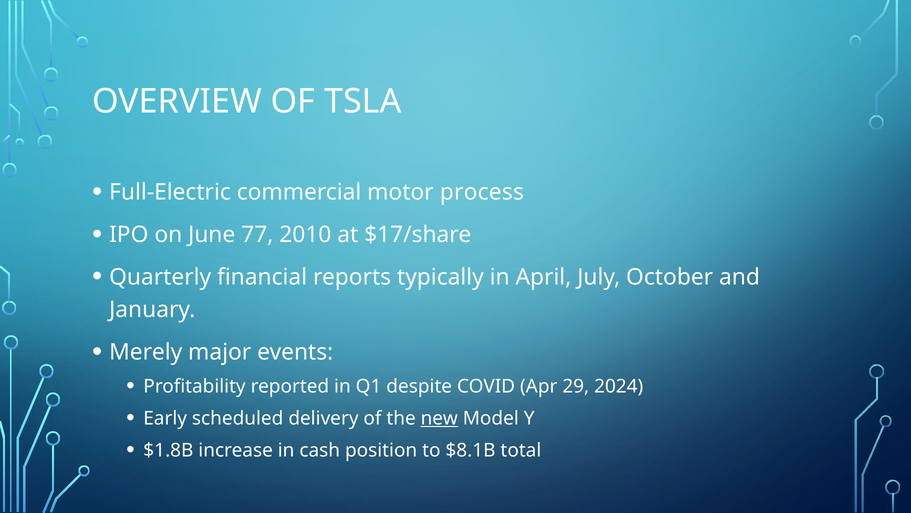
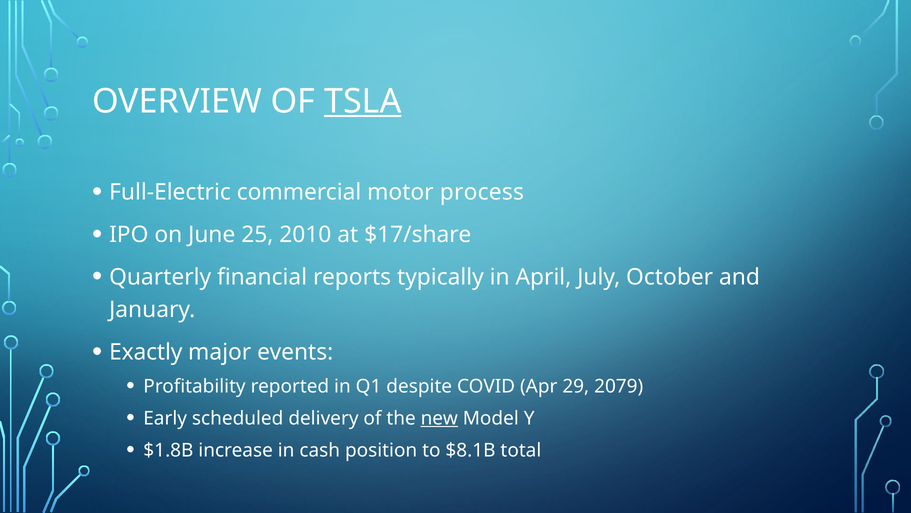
TSLA underline: none -> present
77: 77 -> 25
Merely: Merely -> Exactly
2024: 2024 -> 2079
